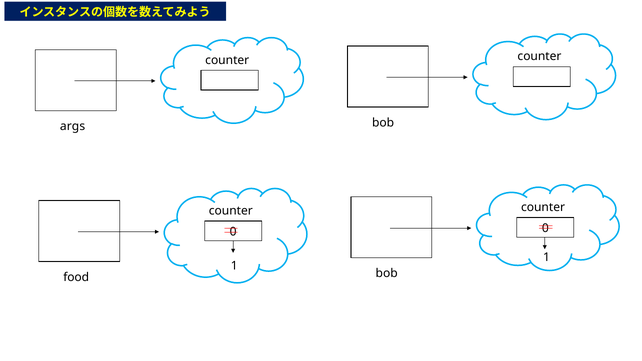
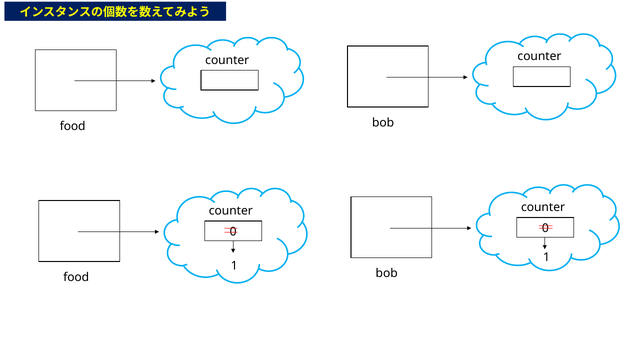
args at (73, 126): args -> food
